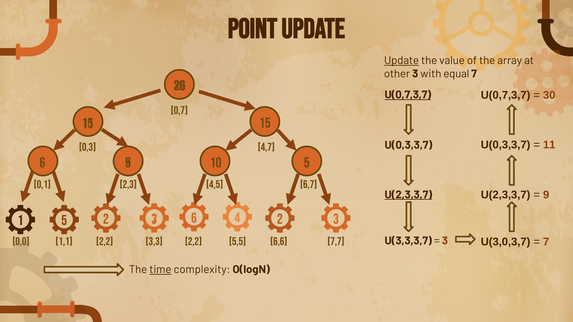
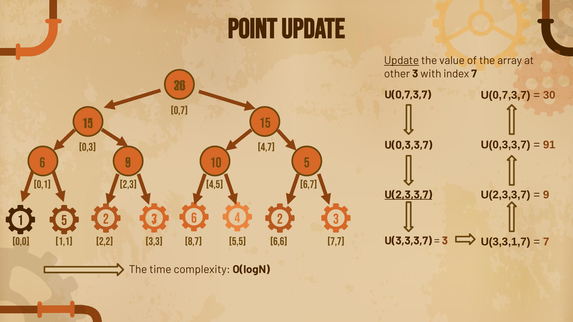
equal: equal -> index
U(0,7,3,7 at (408, 95) underline: present -> none
11 at (549, 145): 11 -> 91
U(3,0,3,7: U(3,0,3,7 -> U(3,3,1,7
3,3 2,2: 2,2 -> 8,7
time underline: present -> none
